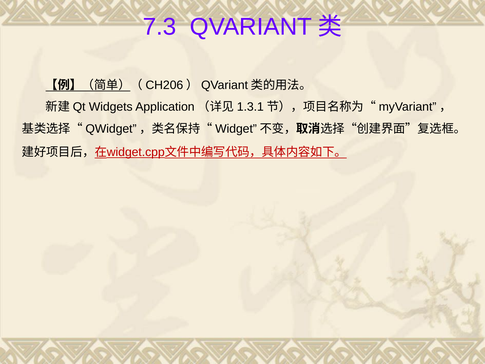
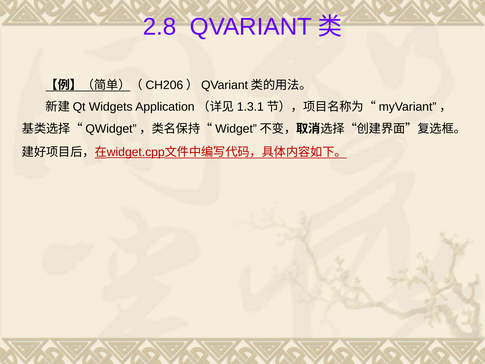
7.3: 7.3 -> 2.8
